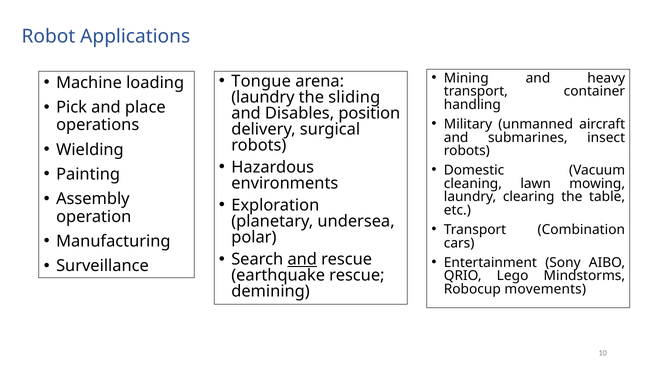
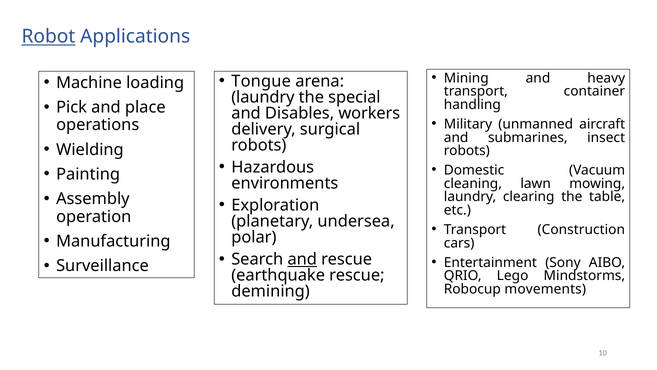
Robot underline: none -> present
sliding: sliding -> special
position: position -> workers
Combination: Combination -> Construction
